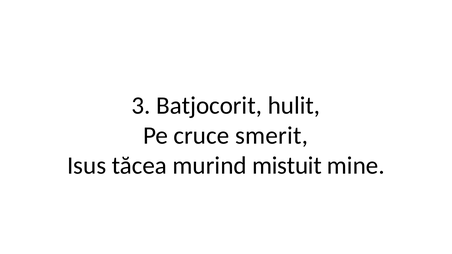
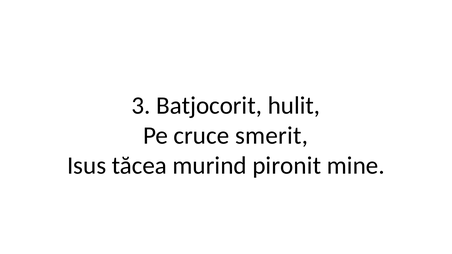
mistuit: mistuit -> pironit
